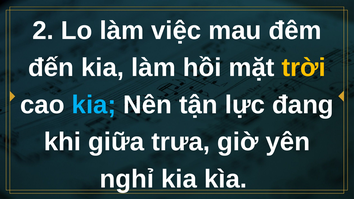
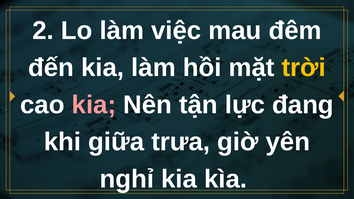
kia at (94, 105) colour: light blue -> pink
